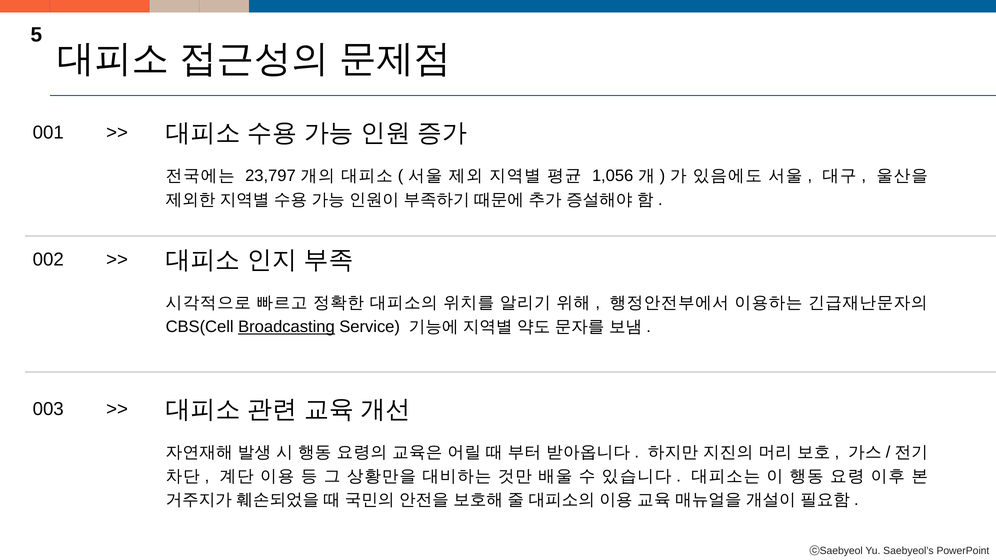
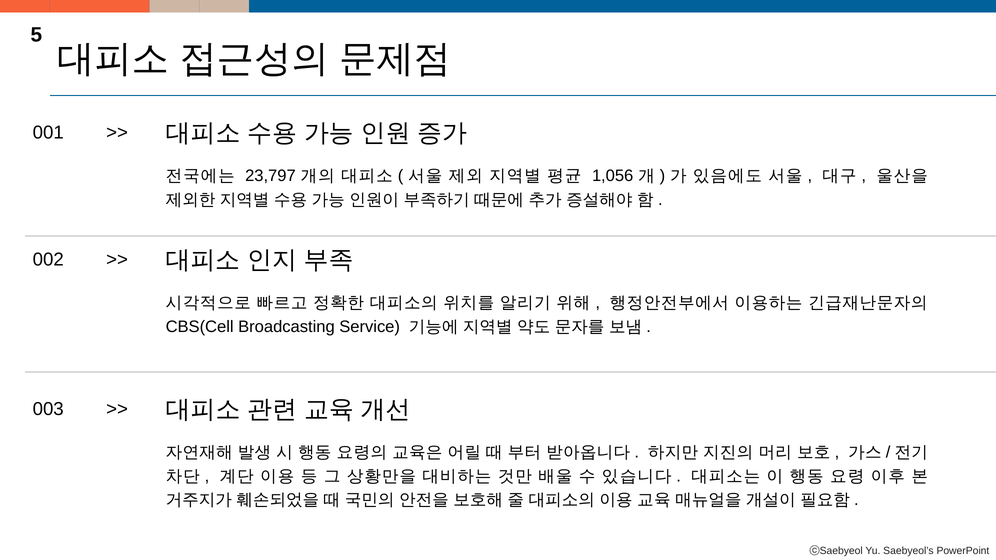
Broadcasting underline: present -> none
